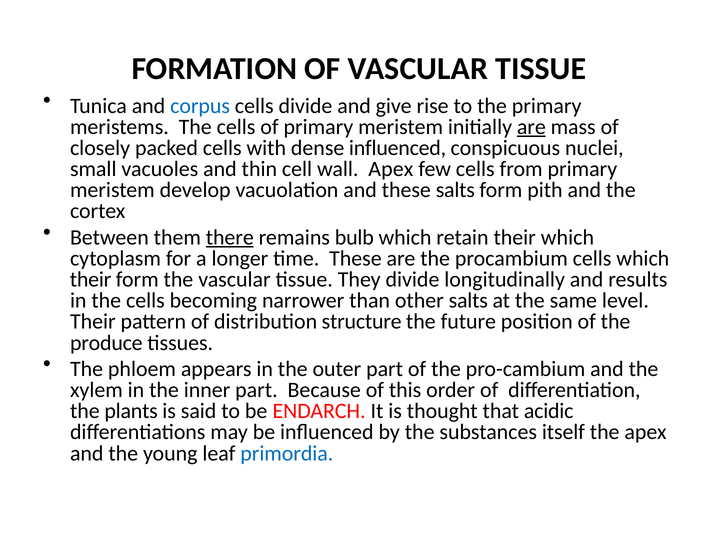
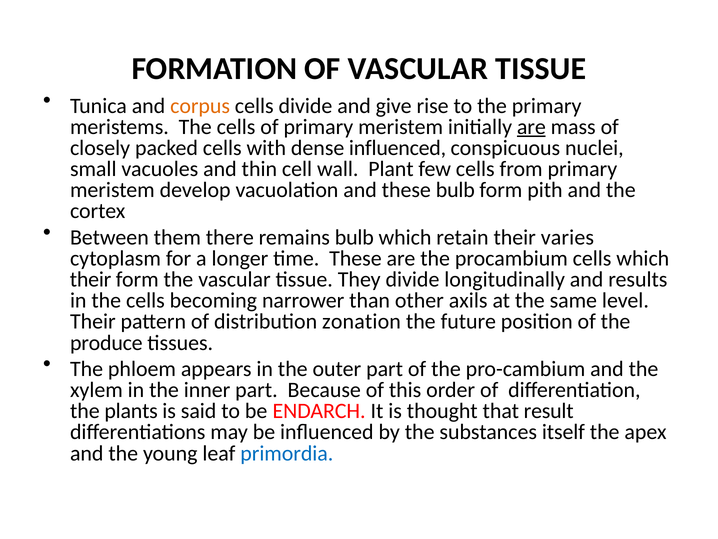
corpus colour: blue -> orange
wall Apex: Apex -> Plant
these salts: salts -> bulb
there underline: present -> none
their which: which -> varies
other salts: salts -> axils
structure: structure -> zonation
acidic: acidic -> result
